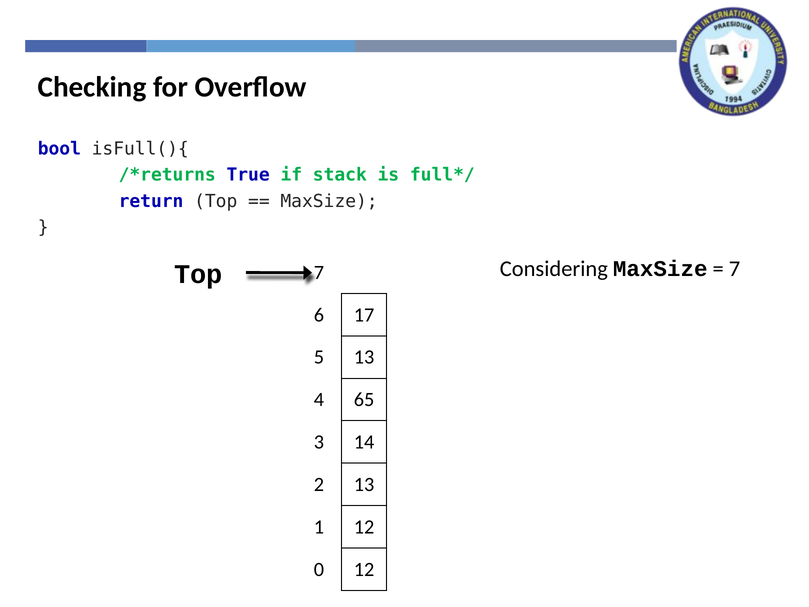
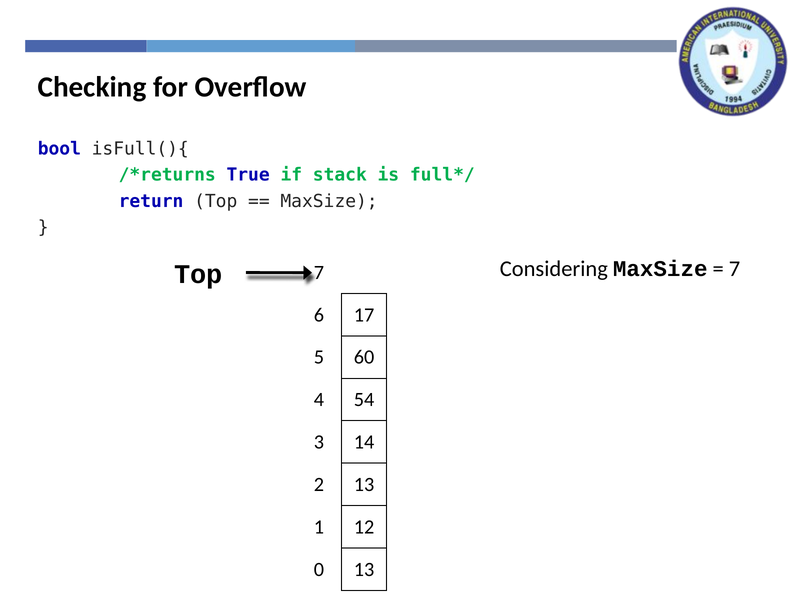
5 13: 13 -> 60
65: 65 -> 54
0 12: 12 -> 13
